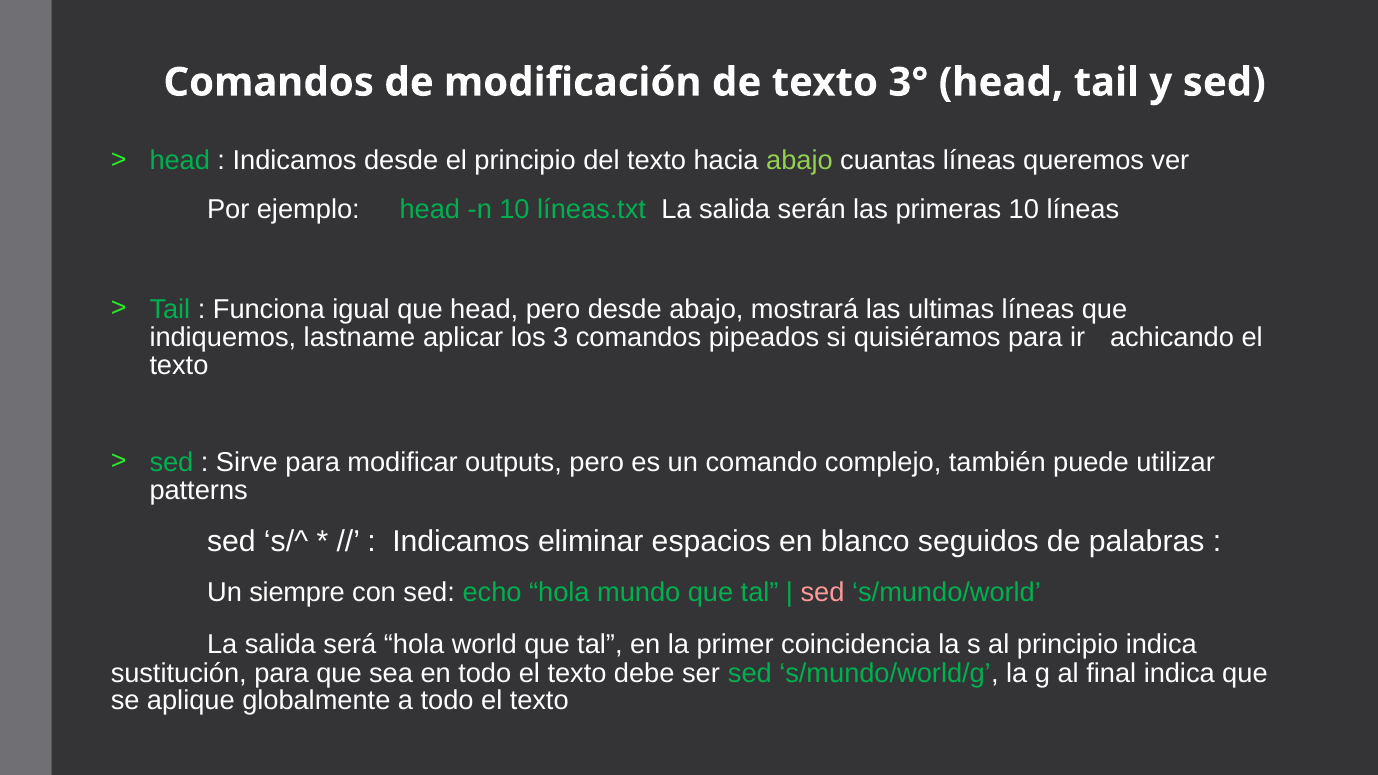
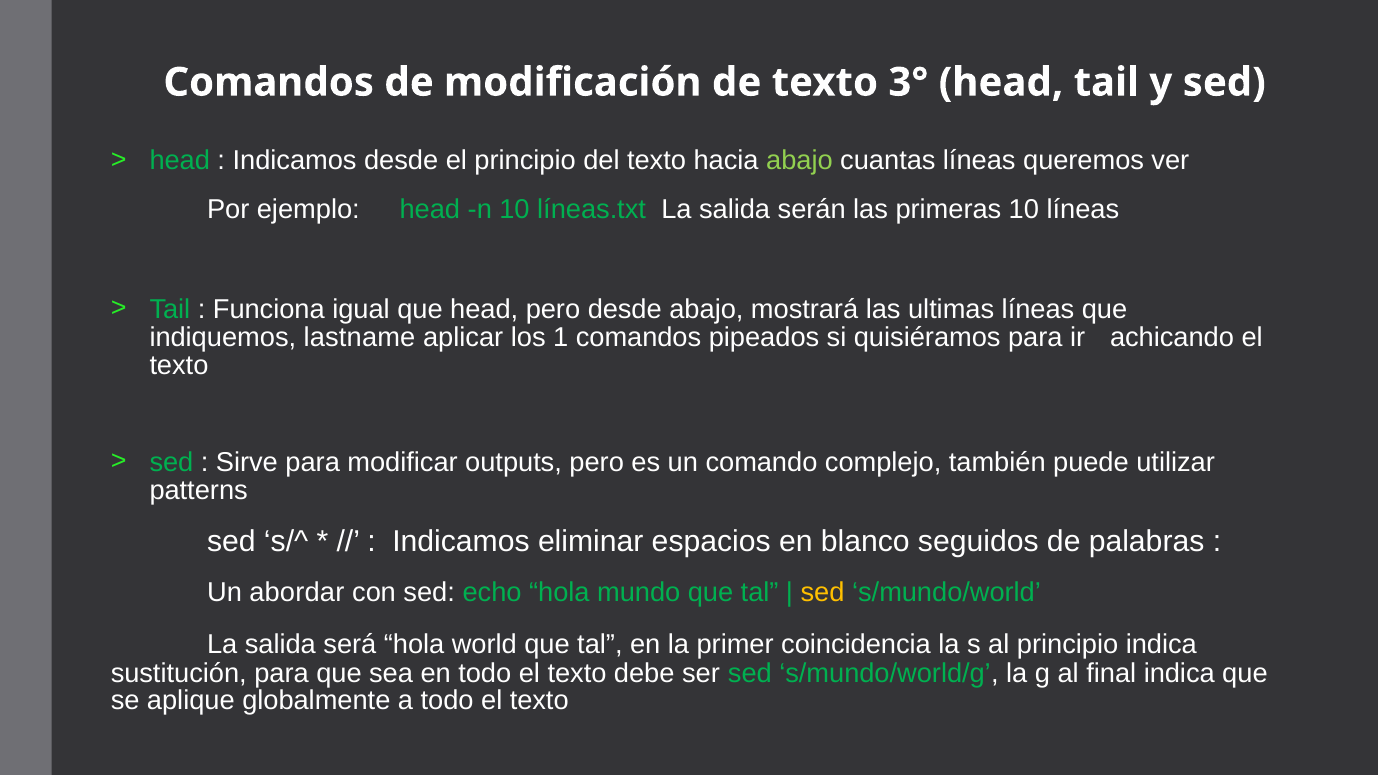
3: 3 -> 1
siempre: siempre -> abordar
sed at (823, 592) colour: pink -> yellow
